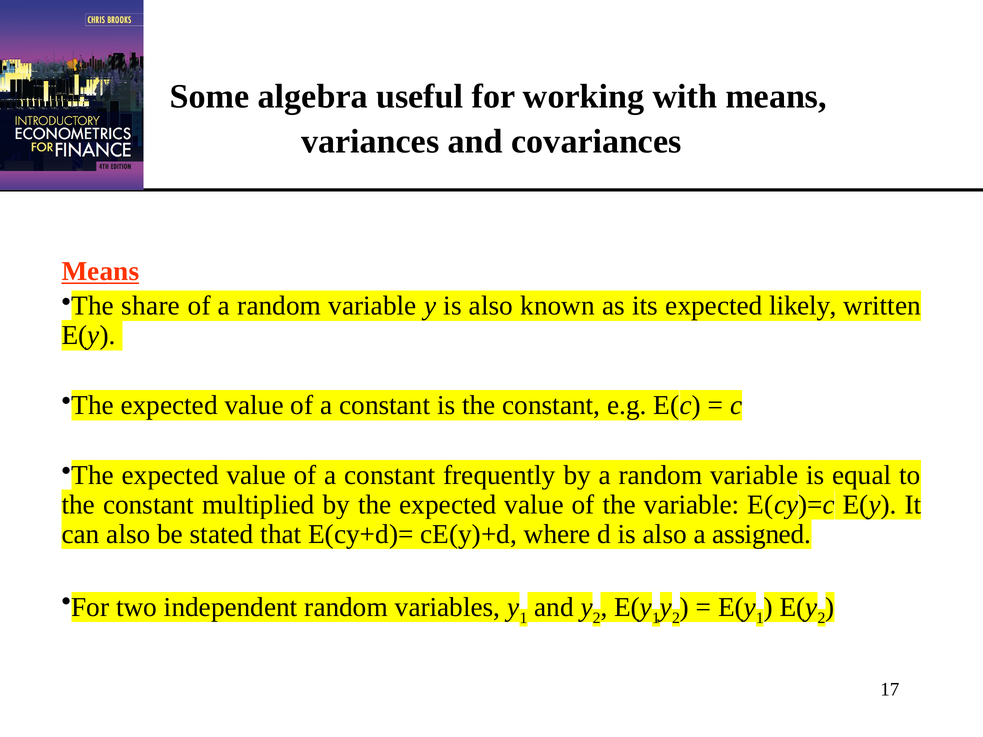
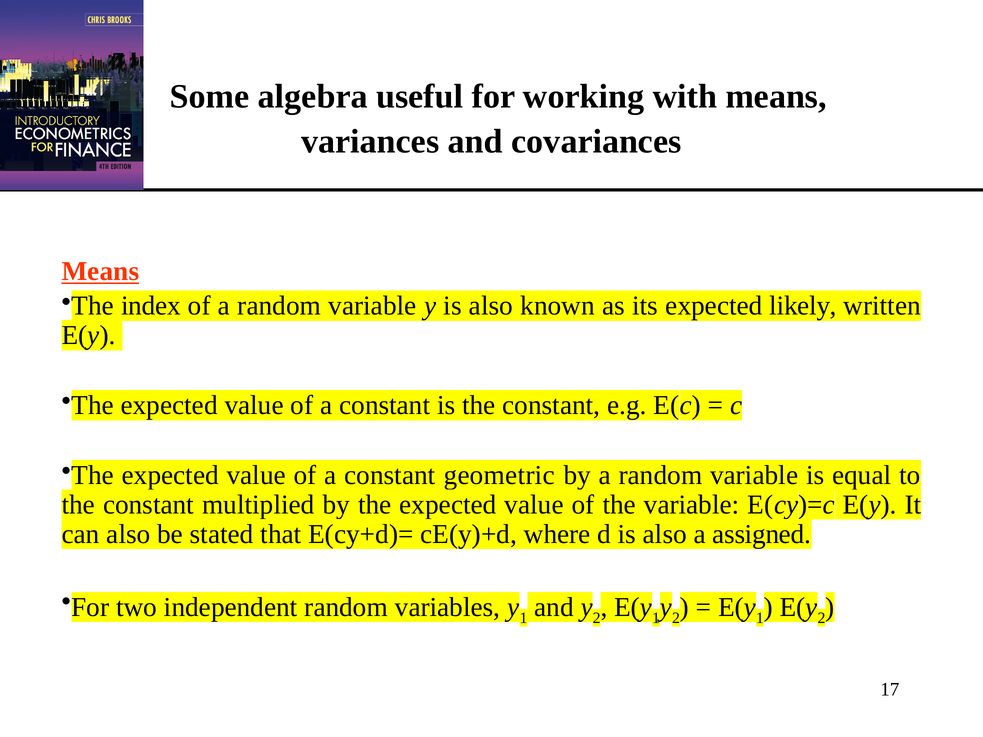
share: share -> index
frequently: frequently -> geometric
